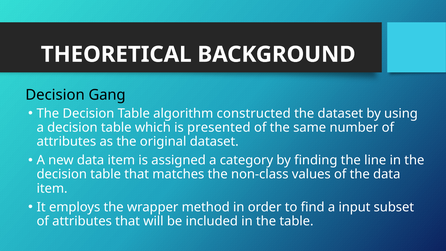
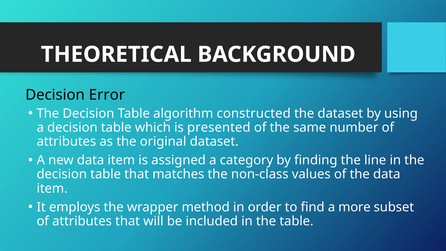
Gang: Gang -> Error
input: input -> more
